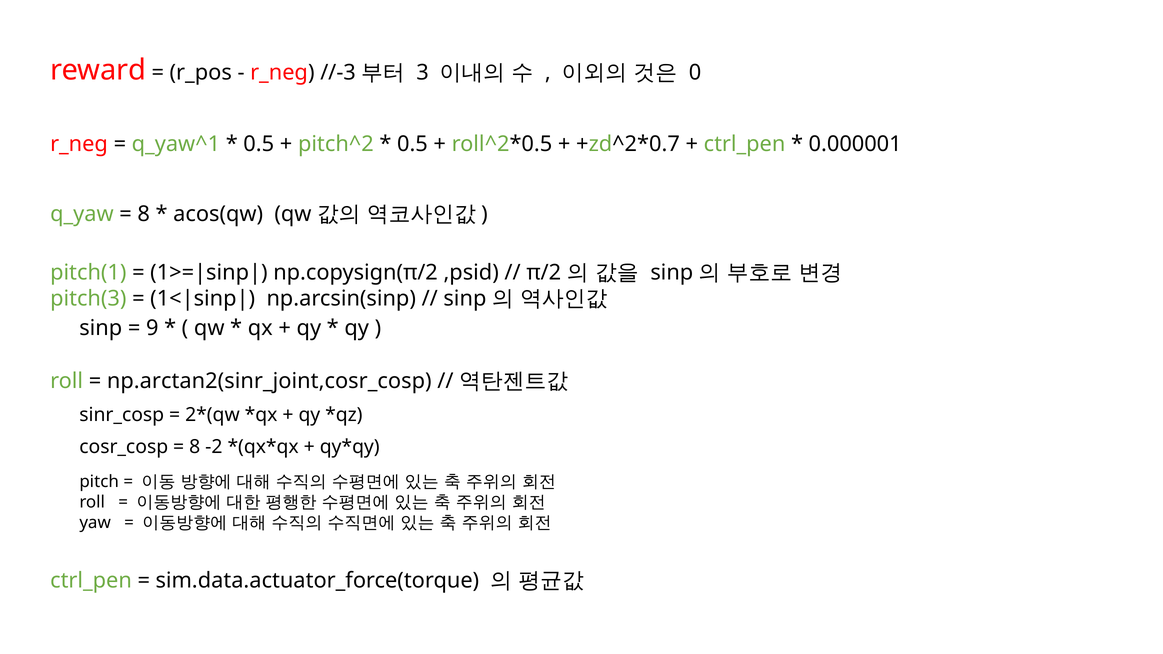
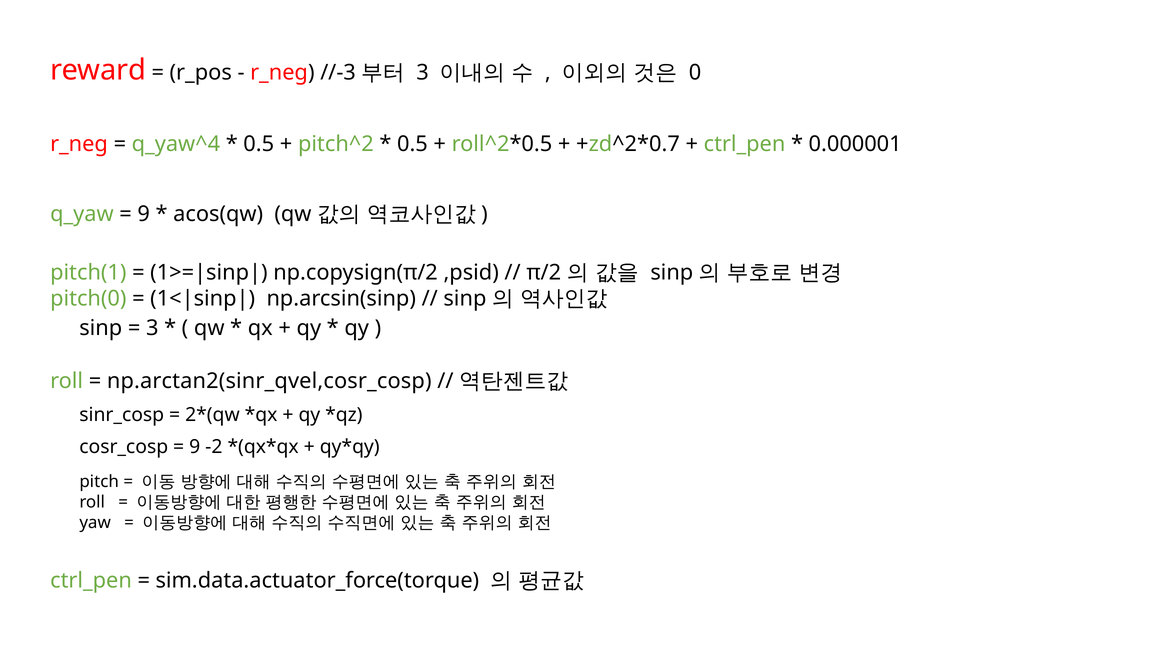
q_yaw^1: q_yaw^1 -> q_yaw^4
8 at (144, 214): 8 -> 9
pitch(3: pitch(3 -> pitch(0
9 at (152, 328): 9 -> 3
np.arctan2(sinr_joint,cosr_cosp: np.arctan2(sinr_joint,cosr_cosp -> np.arctan2(sinr_qvel,cosr_cosp
8 at (195, 447): 8 -> 9
